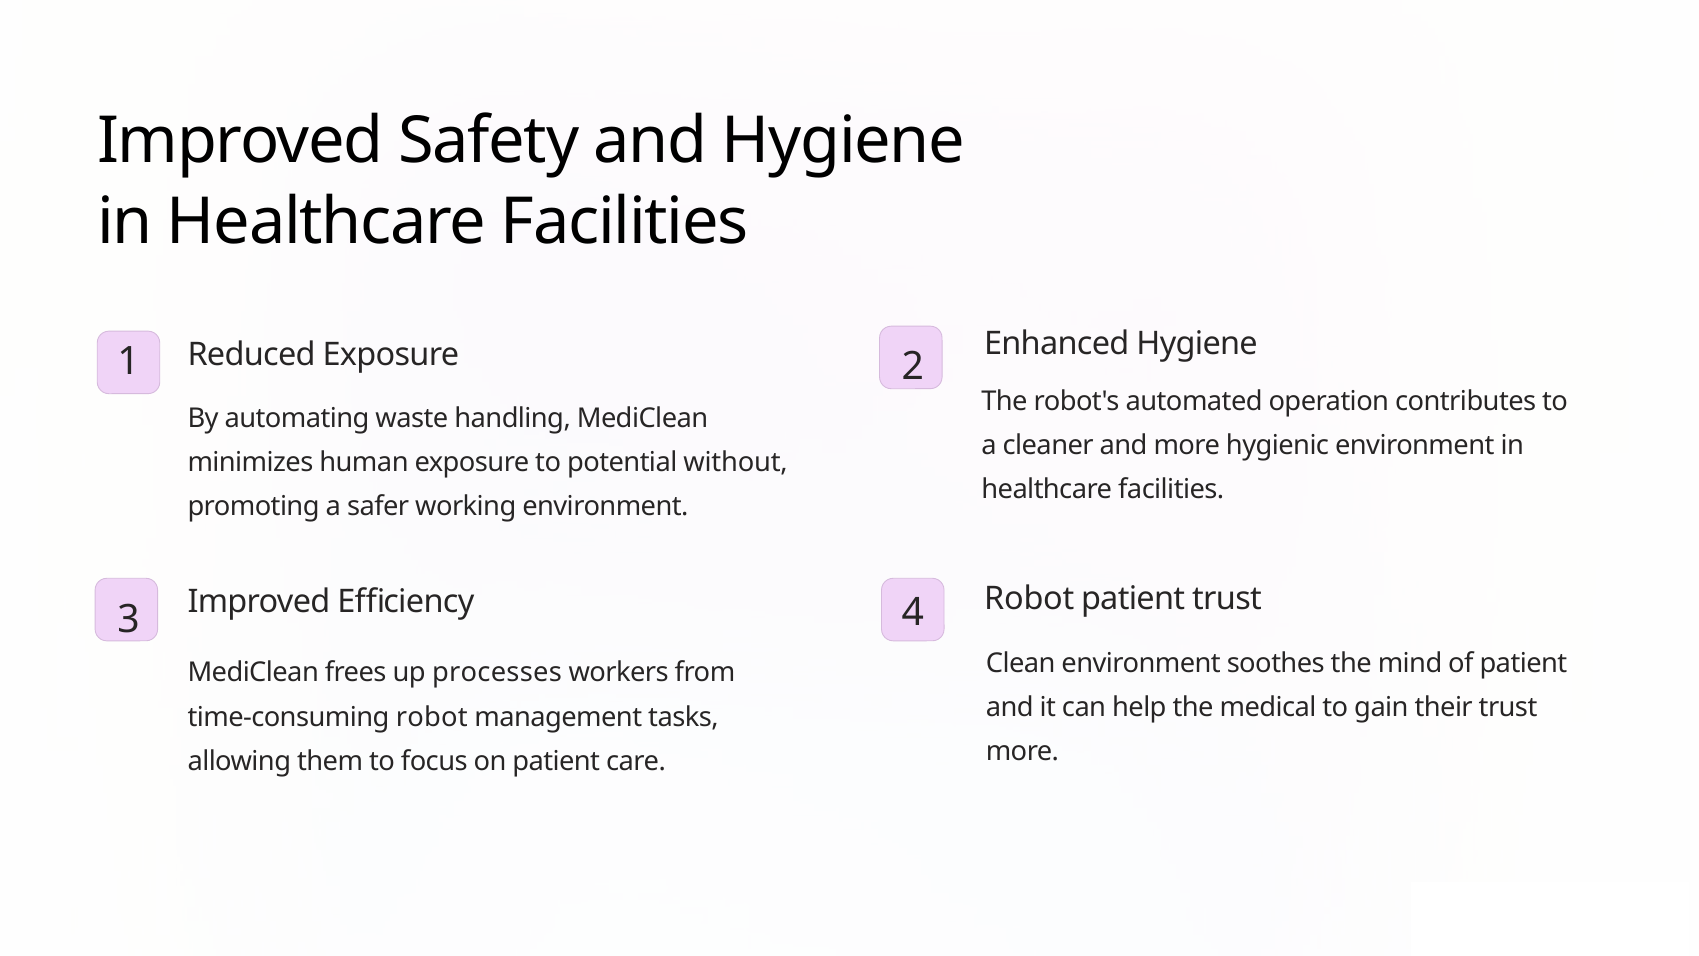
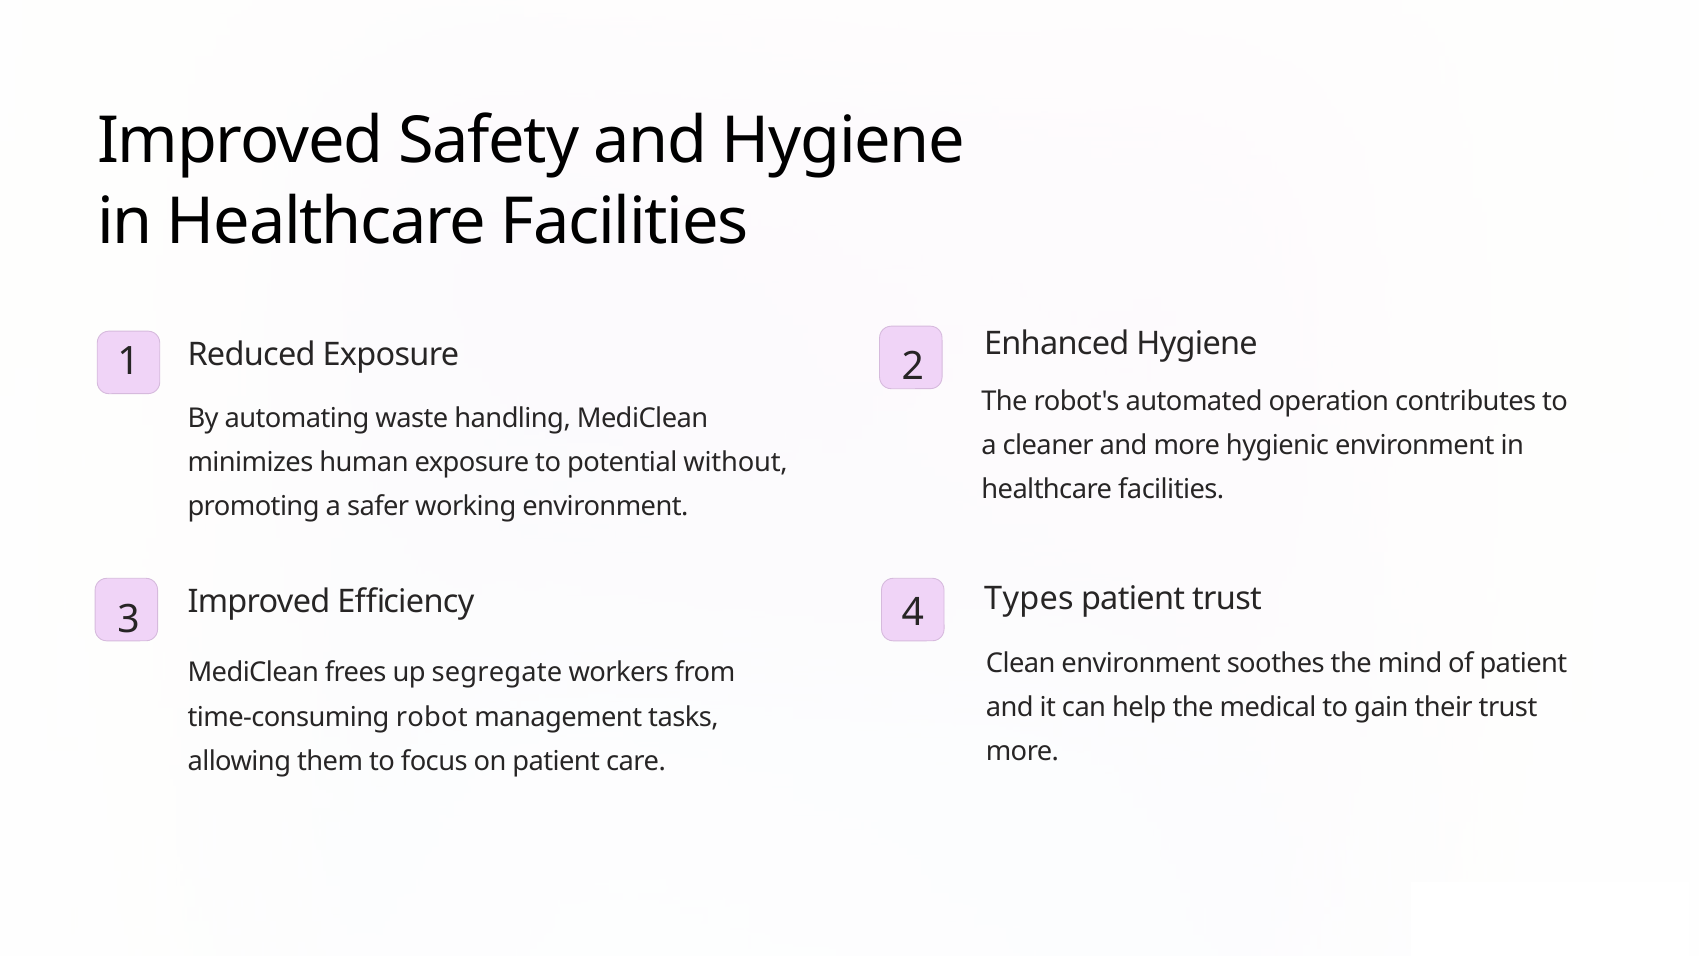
4 Robot: Robot -> Types
processes: processes -> segregate
